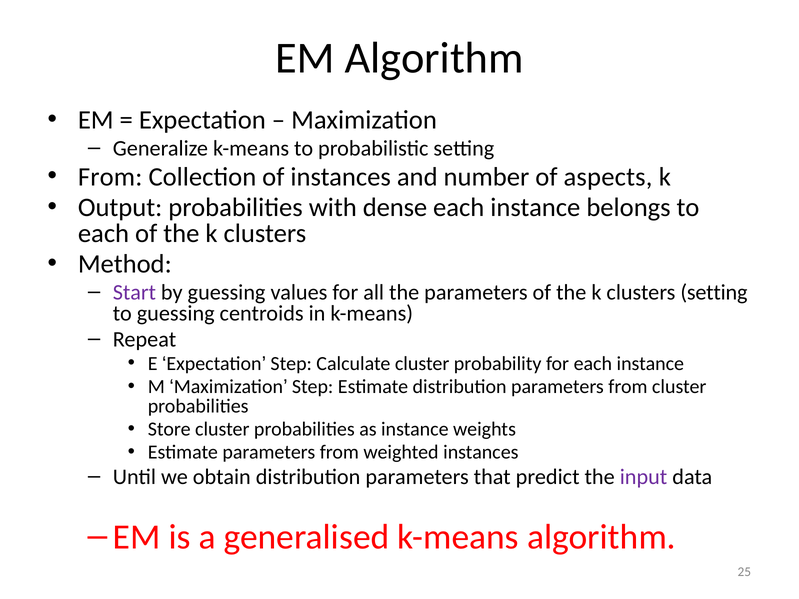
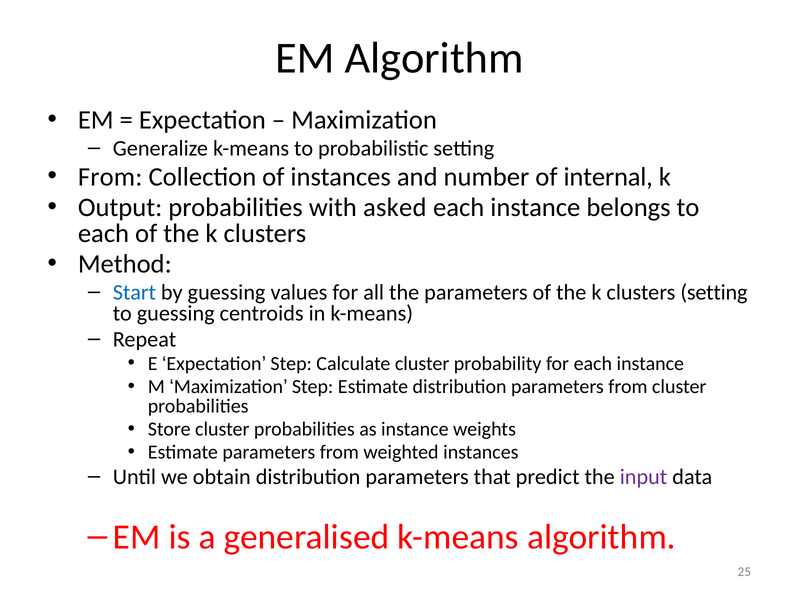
aspects: aspects -> internal
dense: dense -> asked
Start colour: purple -> blue
